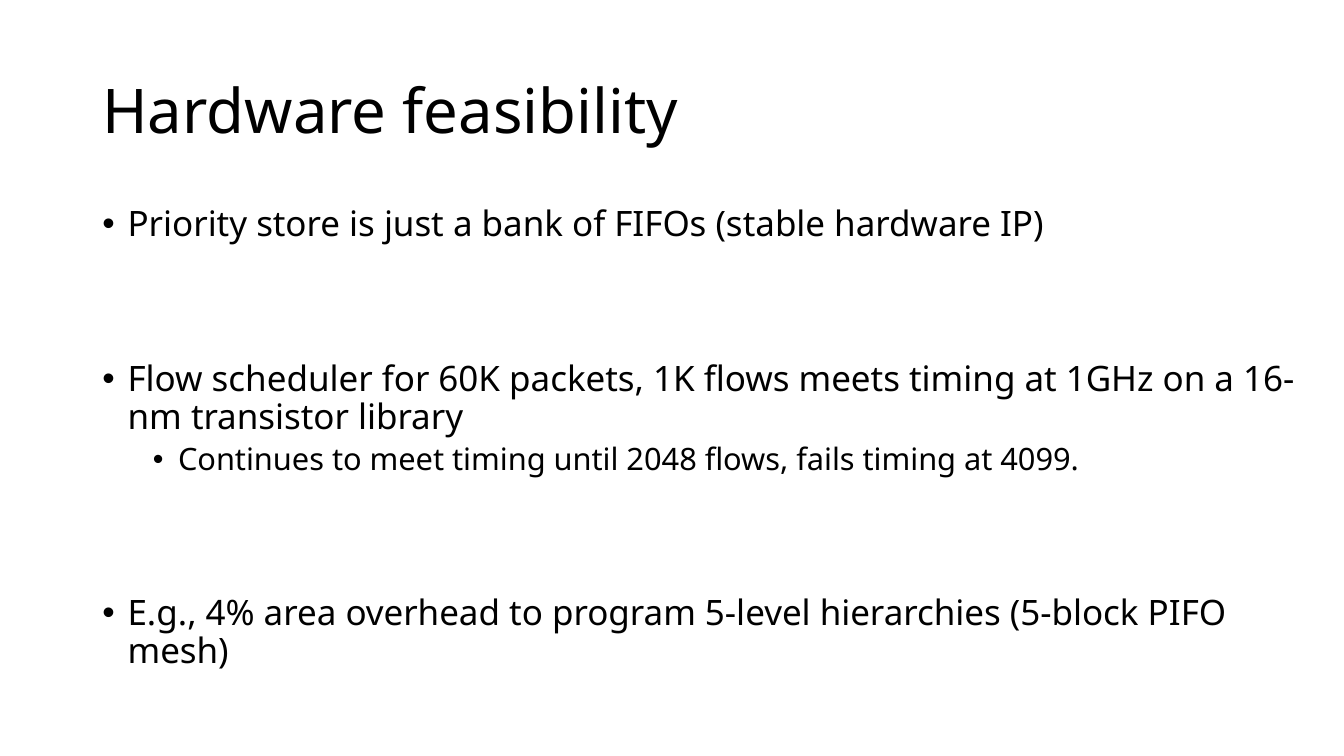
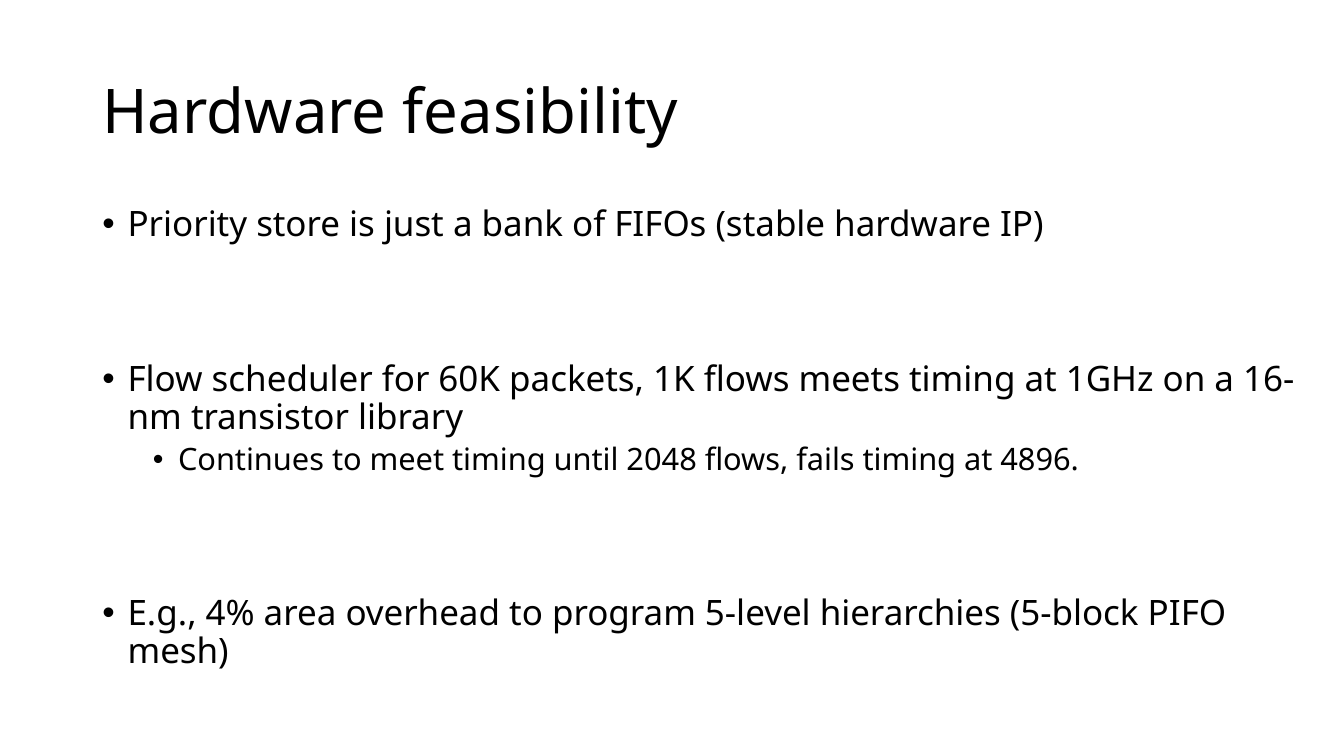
4099: 4099 -> 4896
